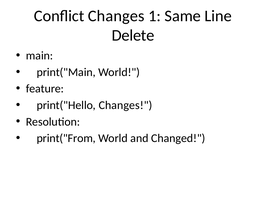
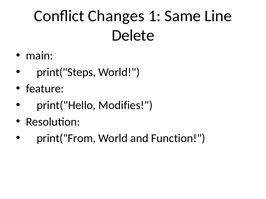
print("Main: print("Main -> print("Steps
print("Hello Changes: Changes -> Modifies
Changed: Changed -> Function
